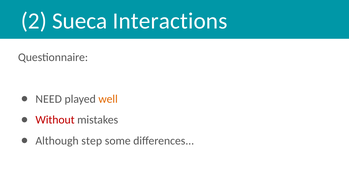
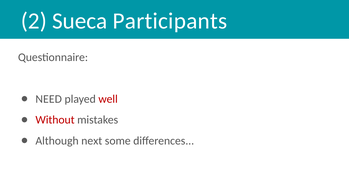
Interactions: Interactions -> Participants
well colour: orange -> red
step: step -> next
